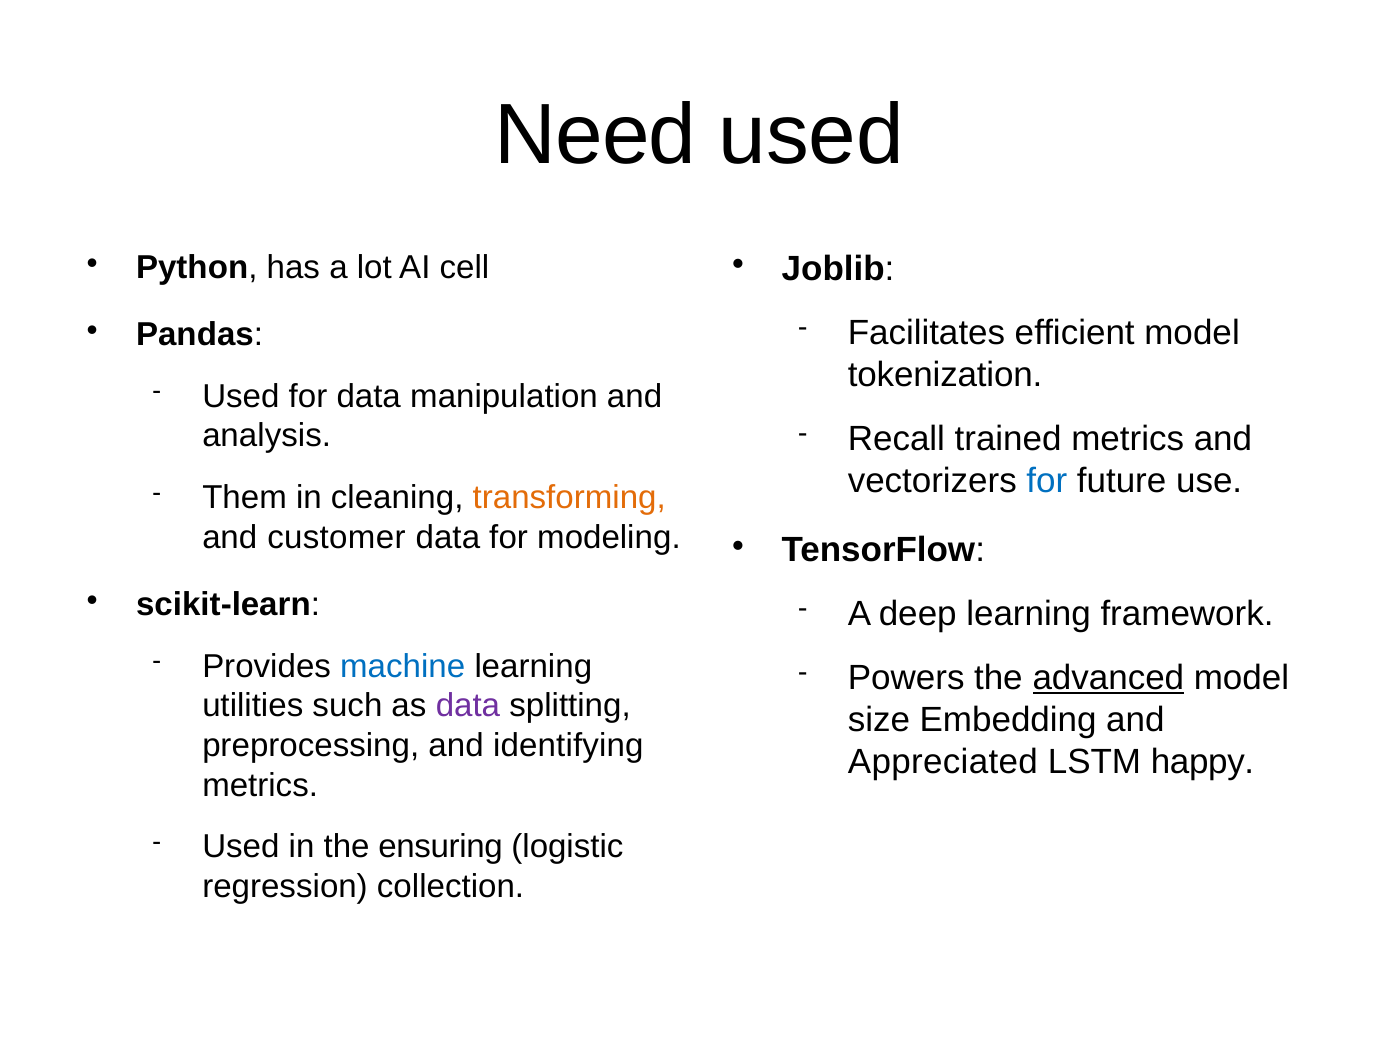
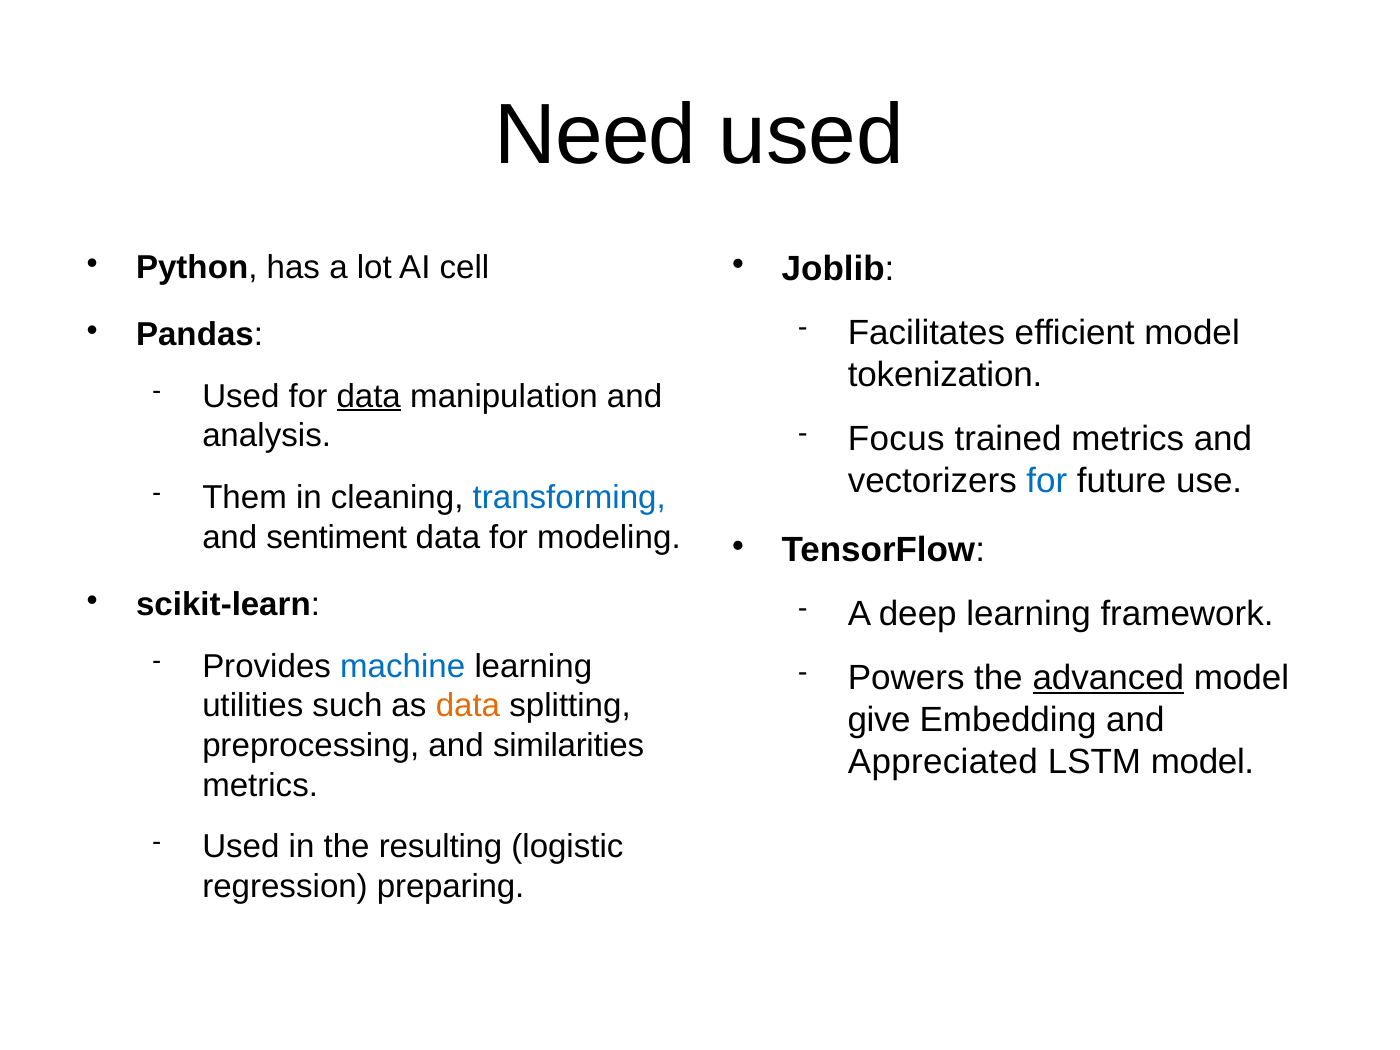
data at (369, 396) underline: none -> present
Recall: Recall -> Focus
transforming colour: orange -> blue
customer: customer -> sentiment
data at (468, 706) colour: purple -> orange
size: size -> give
identifying: identifying -> similarities
LSTM happy: happy -> model
ensuring: ensuring -> resulting
collection: collection -> preparing
